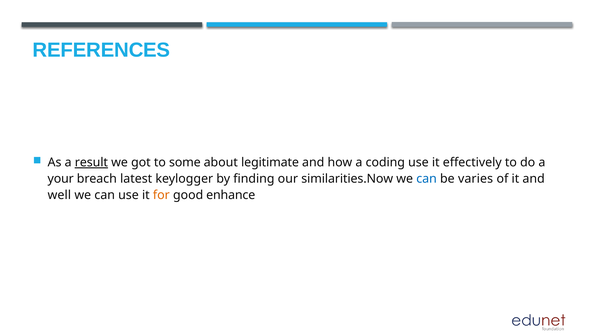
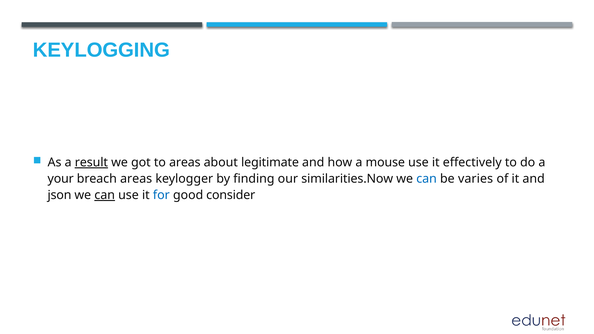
REFERENCES: REFERENCES -> KEYLOGGING
to some: some -> areas
coding: coding -> mouse
breach latest: latest -> areas
well: well -> json
can at (105, 195) underline: none -> present
for colour: orange -> blue
enhance: enhance -> consider
